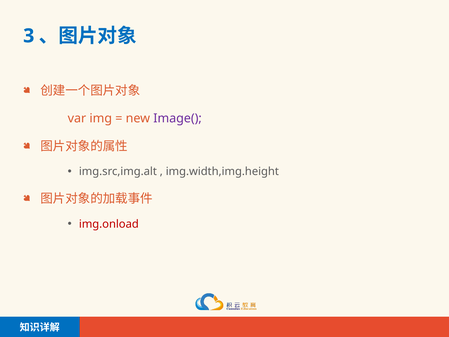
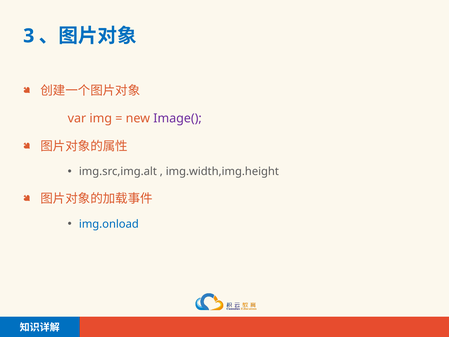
img.onload colour: red -> blue
